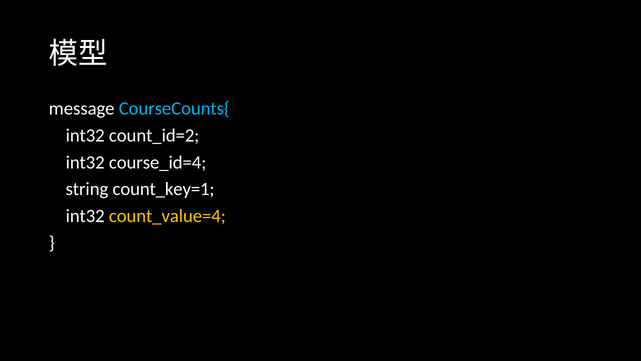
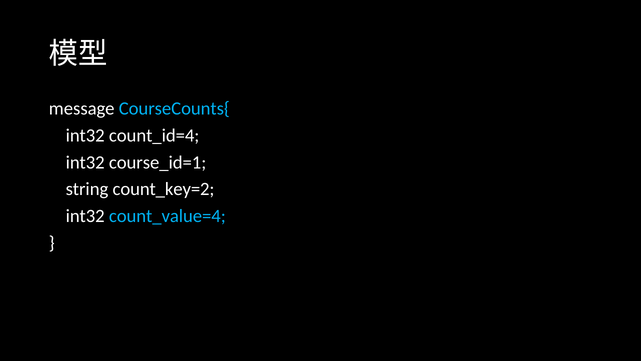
count_id=2: count_id=2 -> count_id=4
course_id=4: course_id=4 -> course_id=1
count_key=1: count_key=1 -> count_key=2
count_value=4 colour: yellow -> light blue
